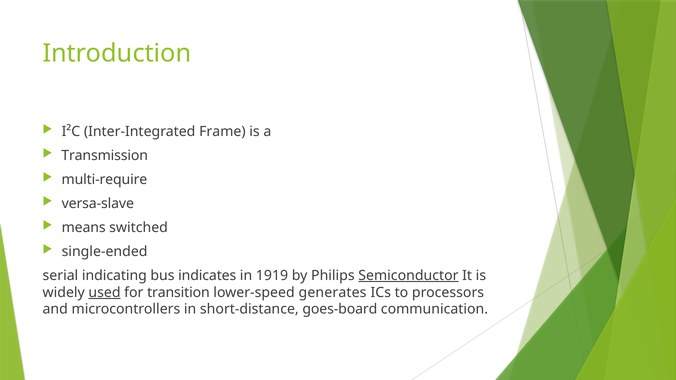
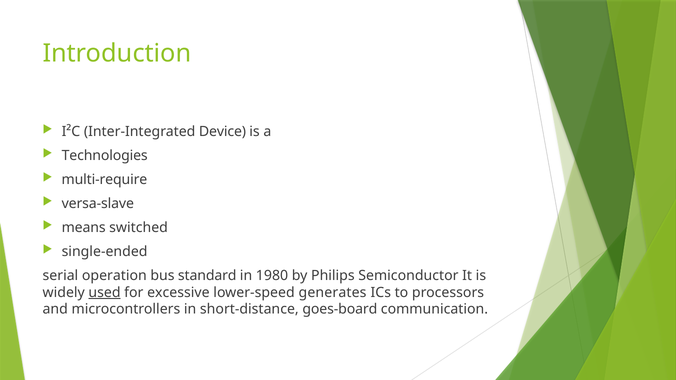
Frame: Frame -> Device
Transmission: Transmission -> Technologies
indicating: indicating -> operation
indicates: indicates -> standard
1919: 1919 -> 1980
Semiconductor underline: present -> none
transition: transition -> excessive
